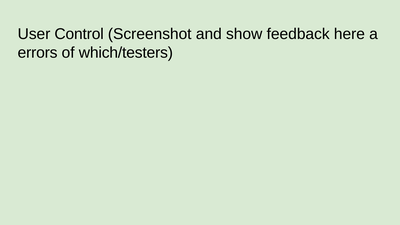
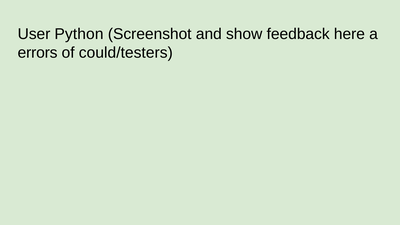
Control: Control -> Python
which/testers: which/testers -> could/testers
